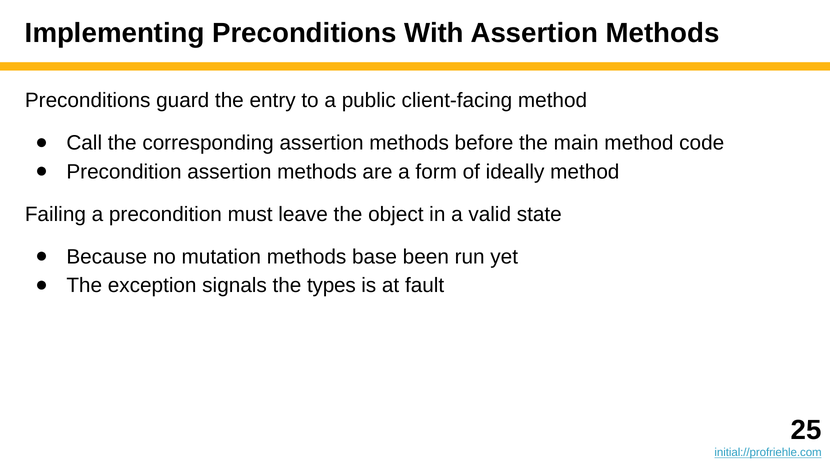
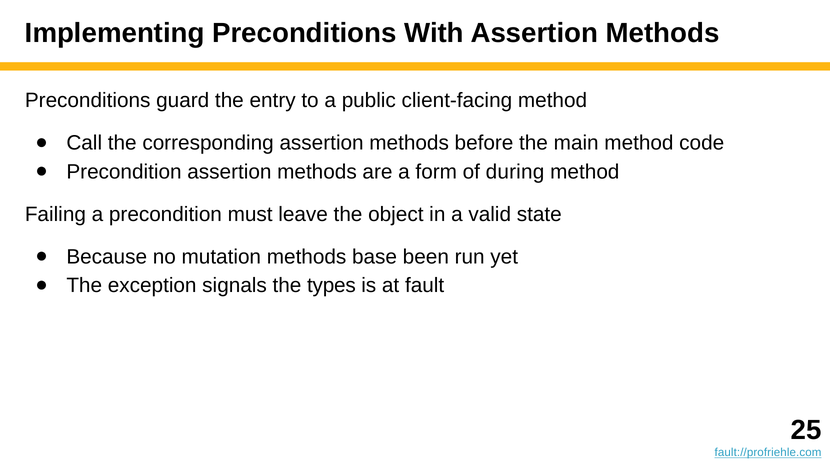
ideally: ideally -> during
initial://profriehle.com: initial://profriehle.com -> fault://profriehle.com
